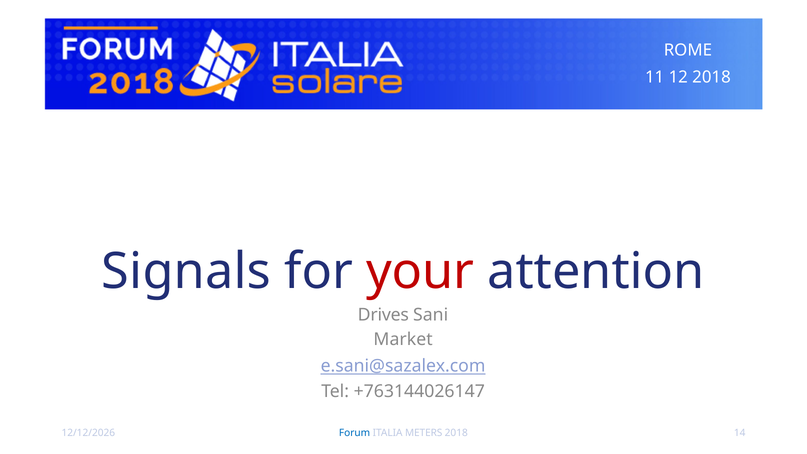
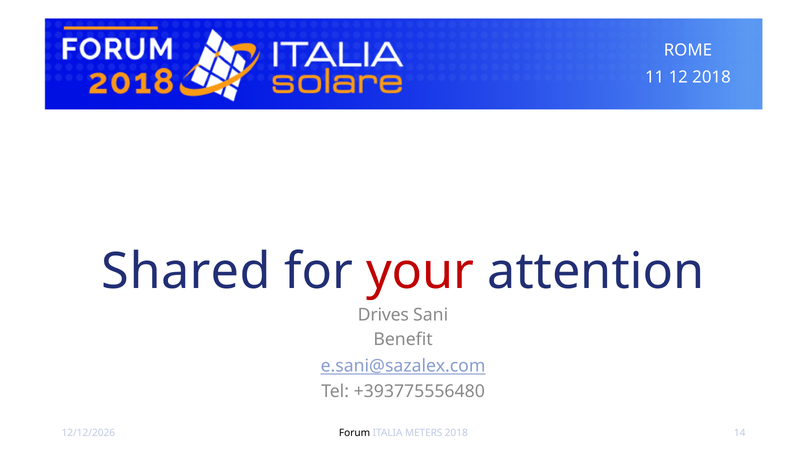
Signals: Signals -> Shared
Market: Market -> Benefit
+763144026147: +763144026147 -> +393775556480
Forum colour: blue -> black
